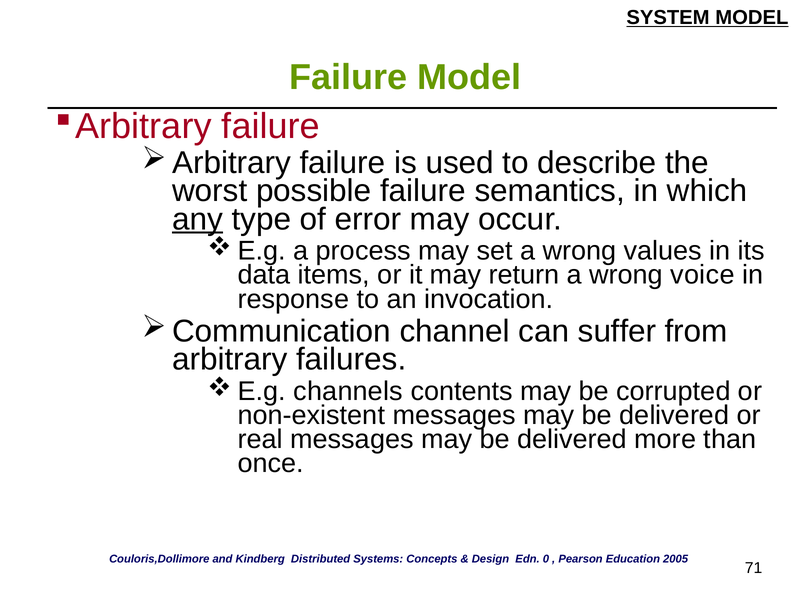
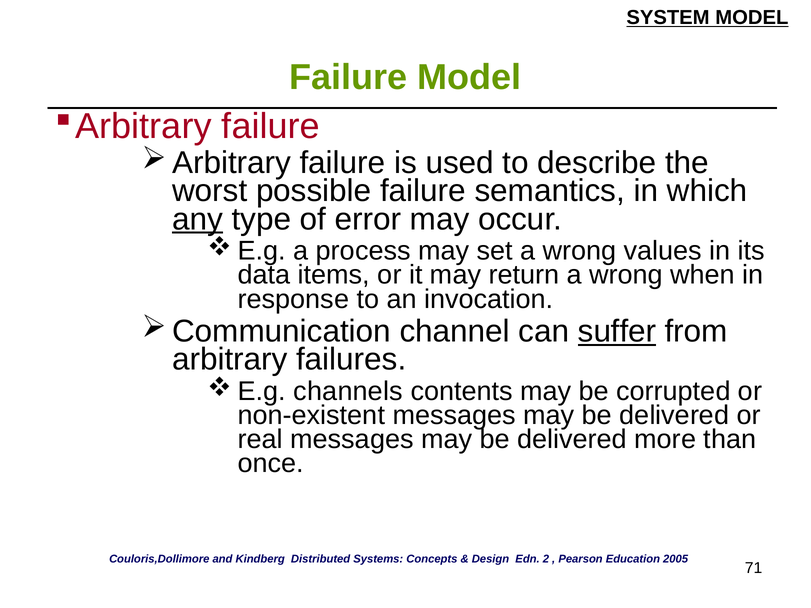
voice: voice -> when
suffer underline: none -> present
0: 0 -> 2
